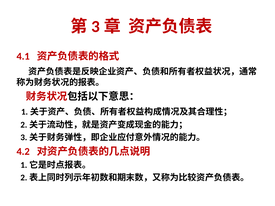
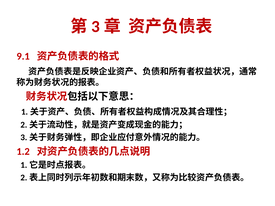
4.1: 4.1 -> 9.1
4.2: 4.2 -> 1.2
